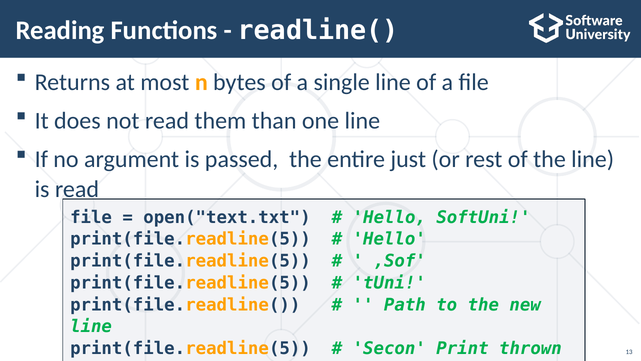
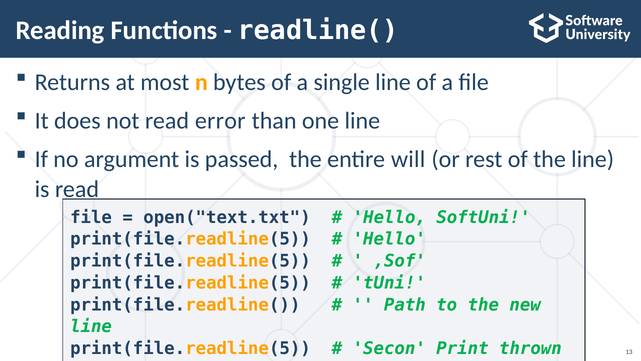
them: them -> error
just: just -> will
